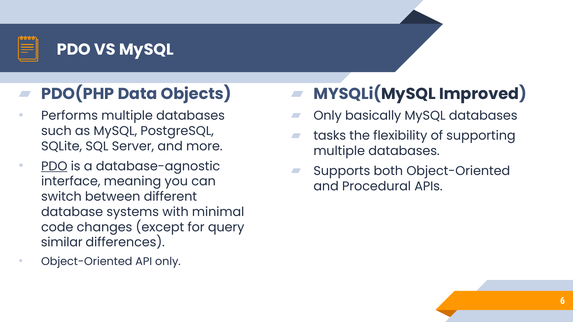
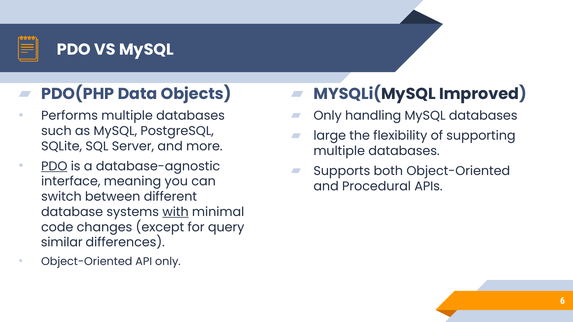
basically: basically -> handling
tasks: tasks -> large
with underline: none -> present
